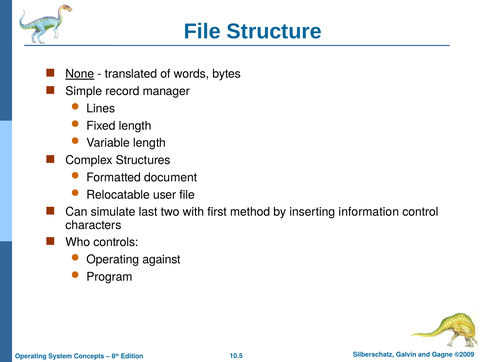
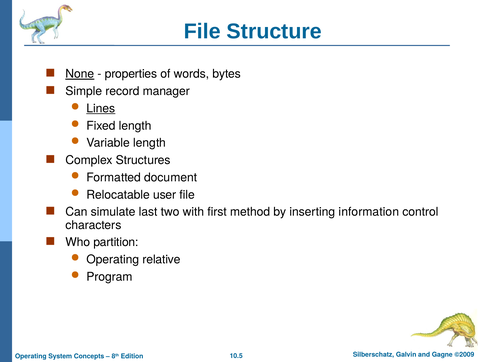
translated: translated -> properties
Lines underline: none -> present
controls: controls -> partition
against: against -> relative
